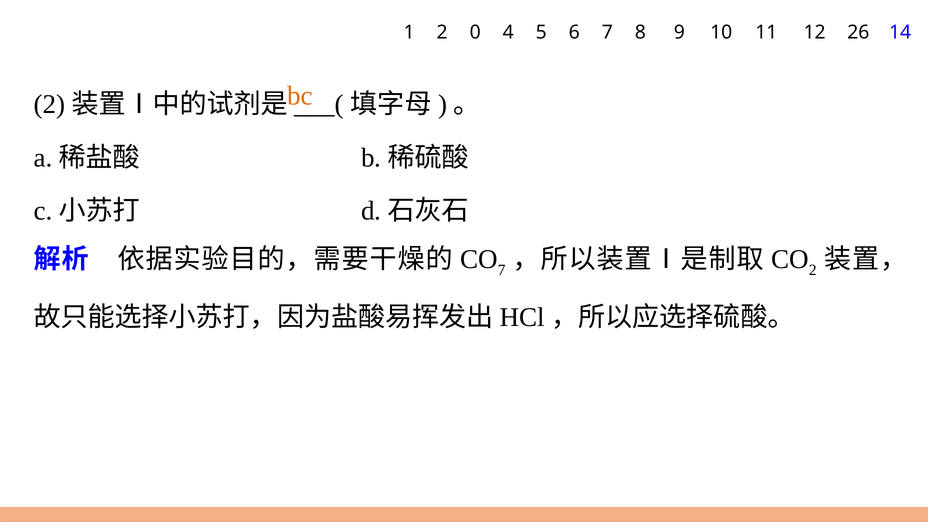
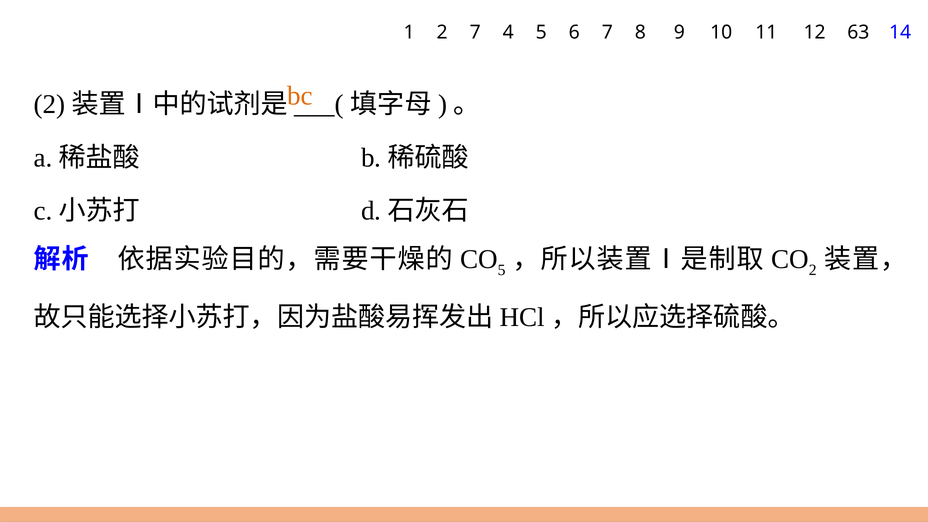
2 0: 0 -> 7
26: 26 -> 63
7 at (502, 270): 7 -> 5
